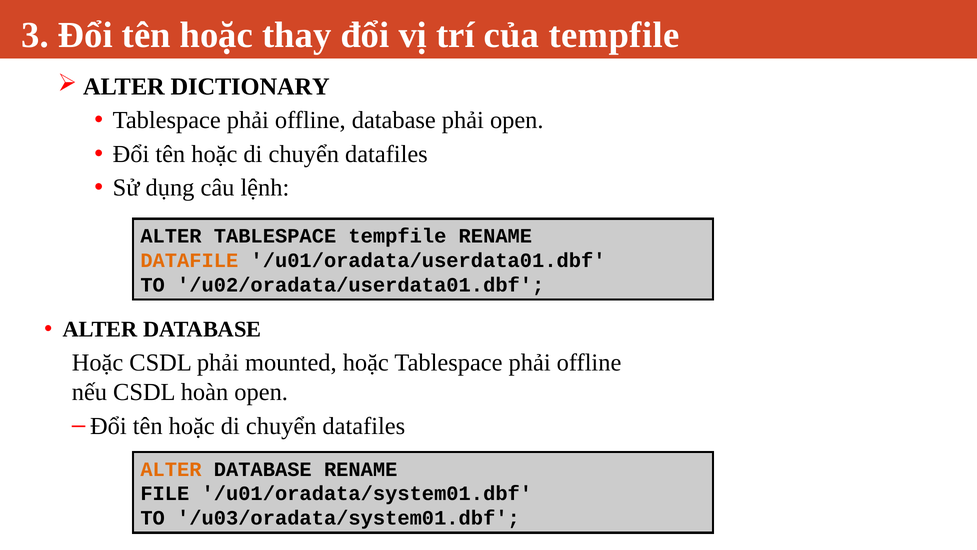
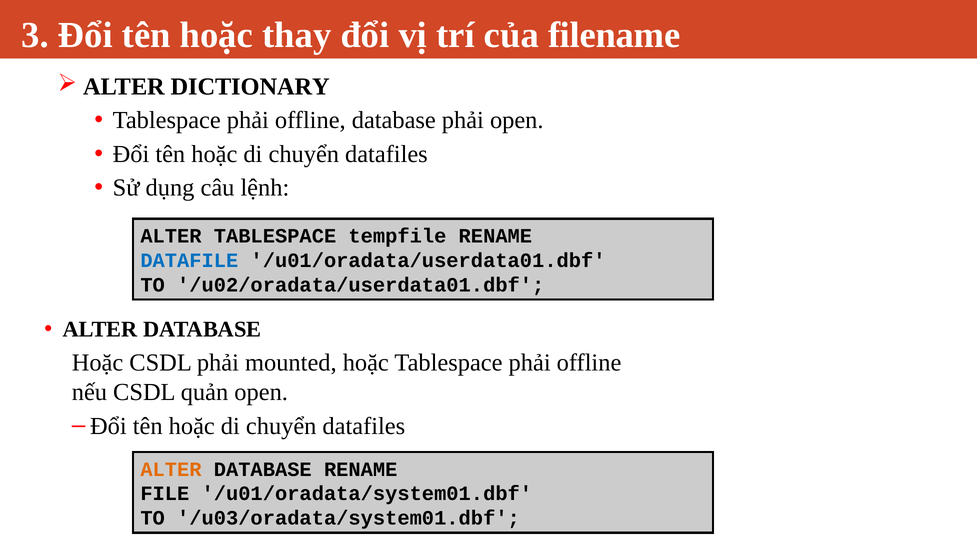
của tempfile: tempfile -> filename
DATAFILE colour: orange -> blue
hoàn: hoàn -> quản
